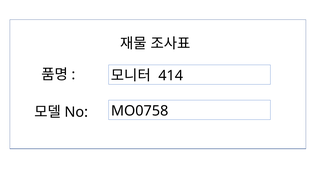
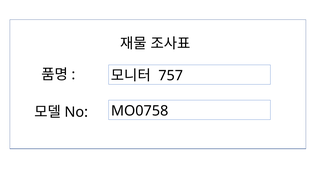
414: 414 -> 757
